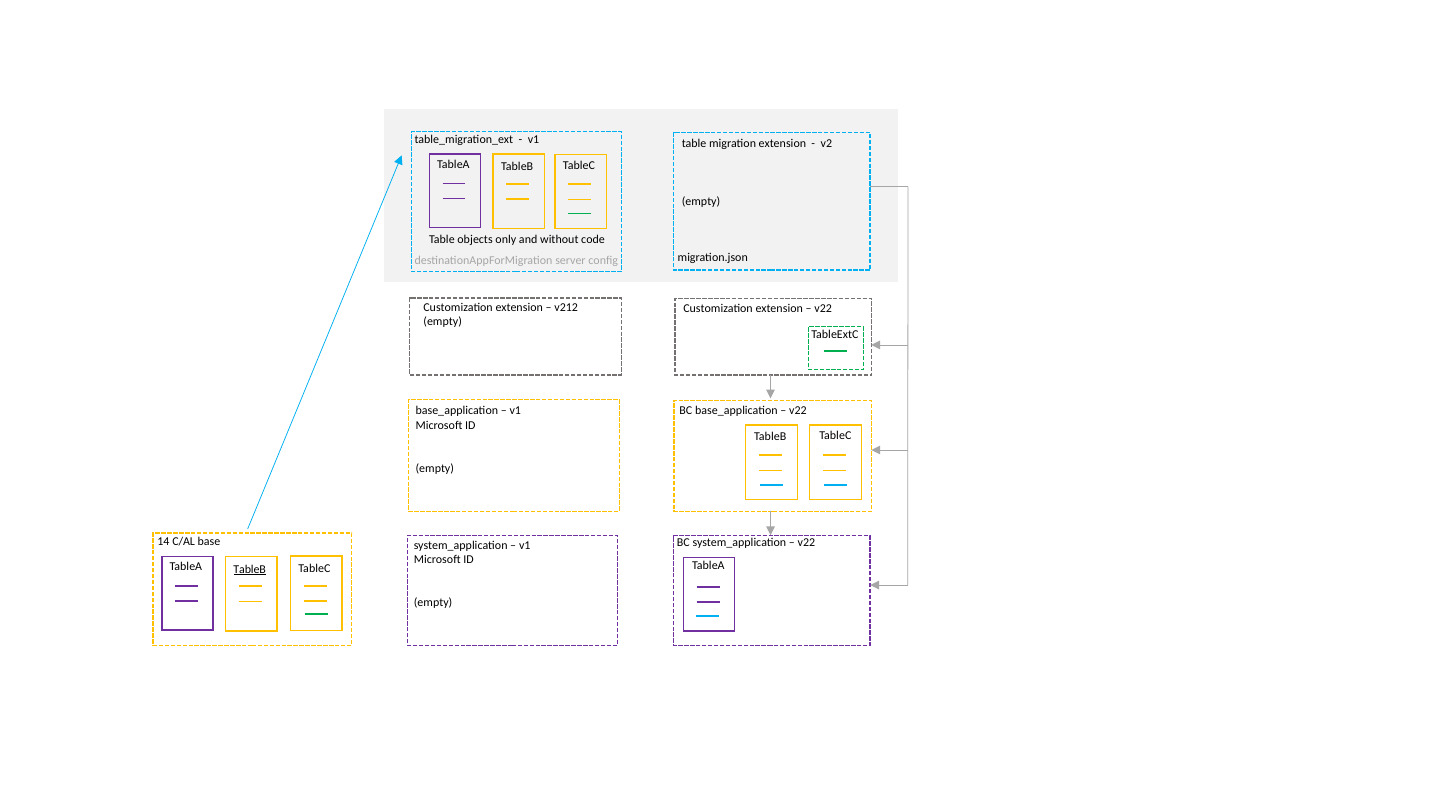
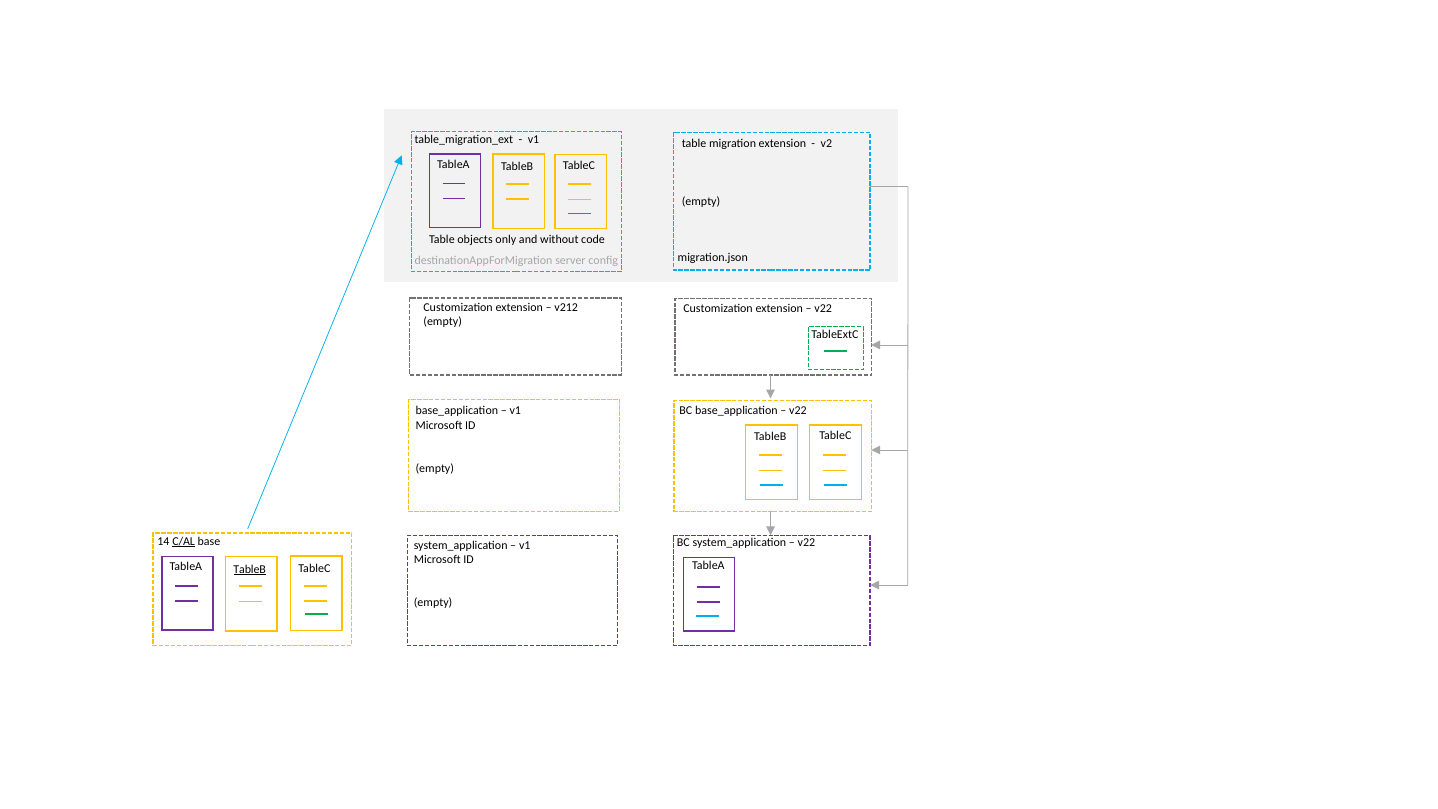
C/AL underline: none -> present
